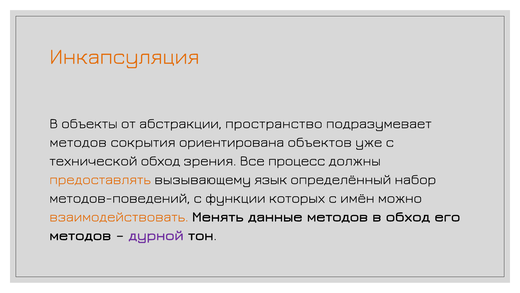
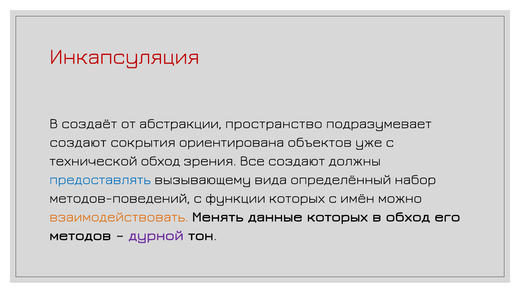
Инкапсуляция colour: orange -> red
объекты: объекты -> создаёт
методов at (78, 142): методов -> создают
Все процесс: процесс -> создают
предоставлять colour: orange -> blue
язык: язык -> вида
данные методов: методов -> которых
